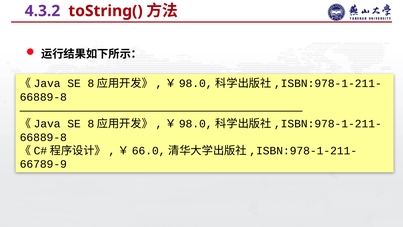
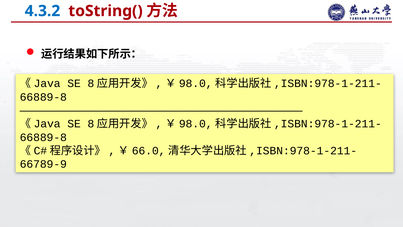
4.3.2 colour: purple -> blue
